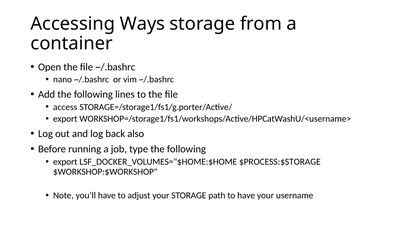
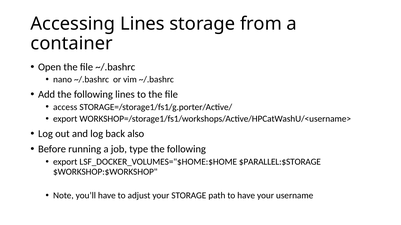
Accessing Ways: Ways -> Lines
$PROCESS:$STORAGE: $PROCESS:$STORAGE -> $PARALLEL:$STORAGE
